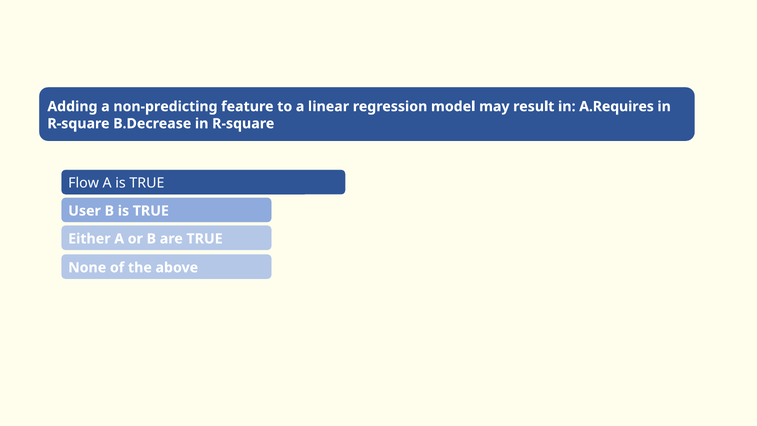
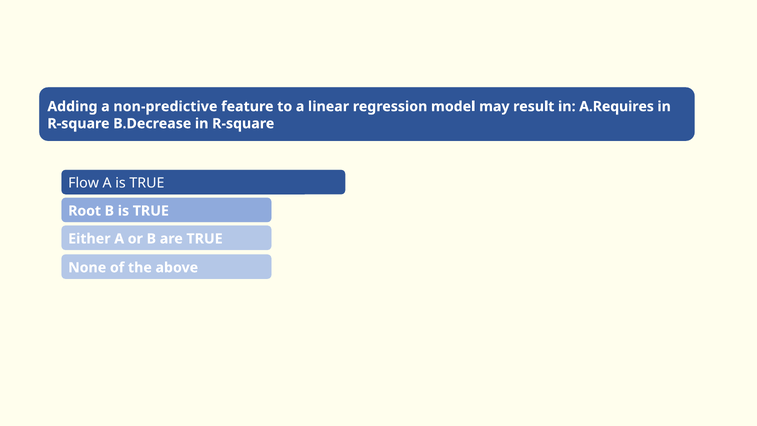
non-predicting: non-predicting -> non-predictive
User: User -> Root
